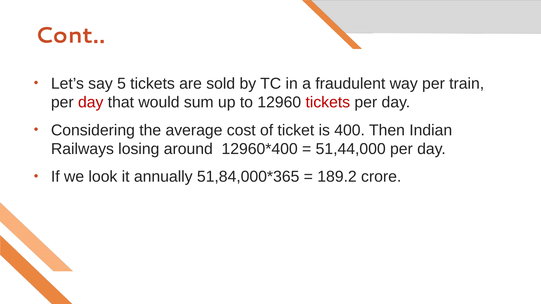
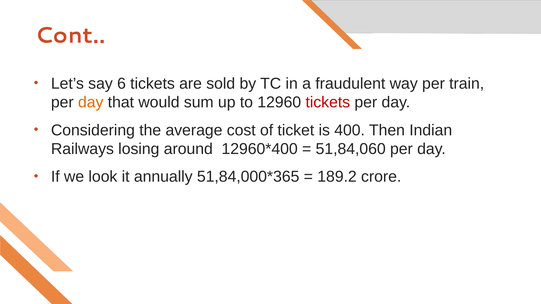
5: 5 -> 6
day at (91, 103) colour: red -> orange
51,44,000: 51,44,000 -> 51,84,060
